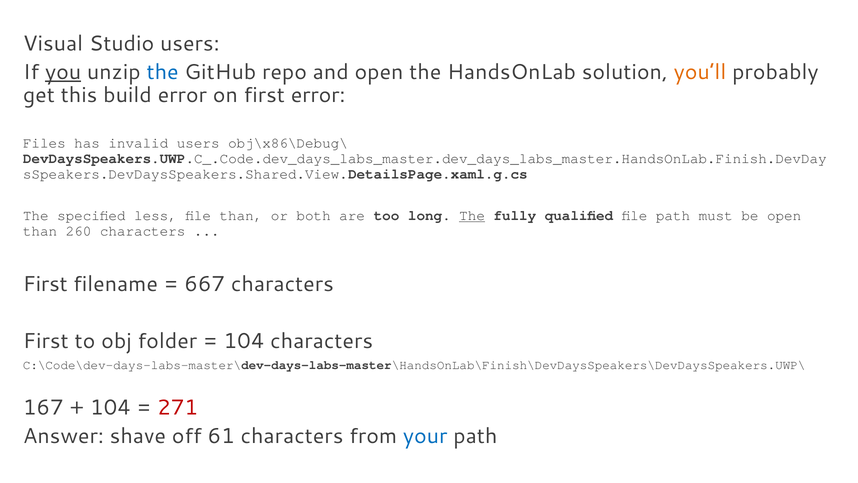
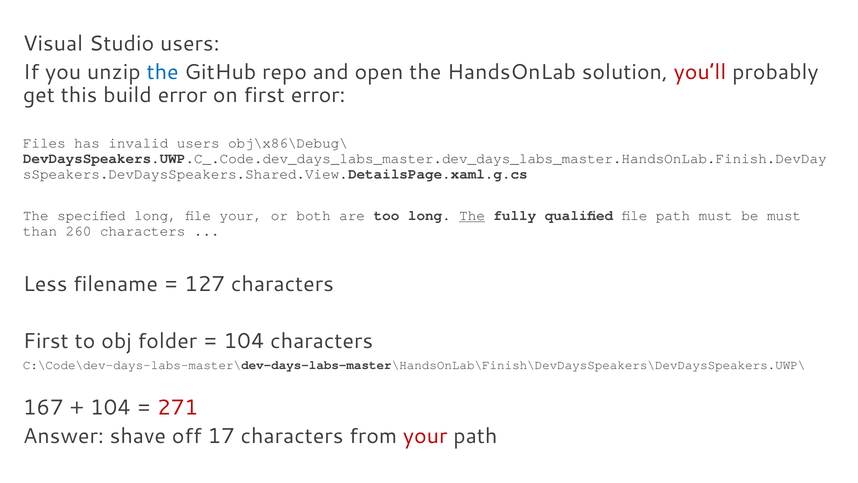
you underline: present -> none
you’ll colour: orange -> red
specified less: less -> long
file than: than -> your
be open: open -> must
First at (45, 284): First -> Less
667: 667 -> 127
61: 61 -> 17
your at (425, 436) colour: blue -> red
